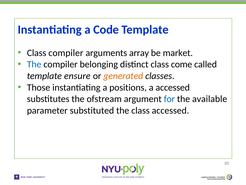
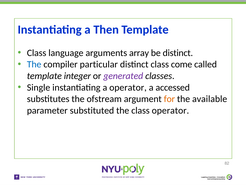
Code: Code -> Then
Class compiler: compiler -> language
be market: market -> distinct
belonging: belonging -> particular
ensure: ensure -> integer
generated colour: orange -> purple
Those: Those -> Single
a positions: positions -> operator
for colour: blue -> orange
class accessed: accessed -> operator
